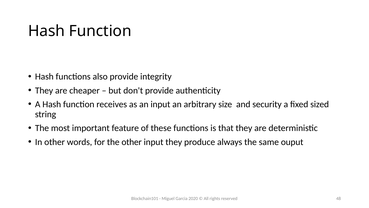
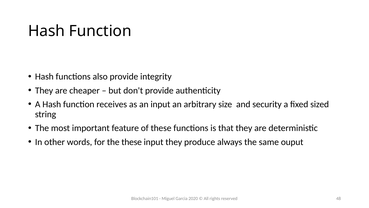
the other: other -> these
